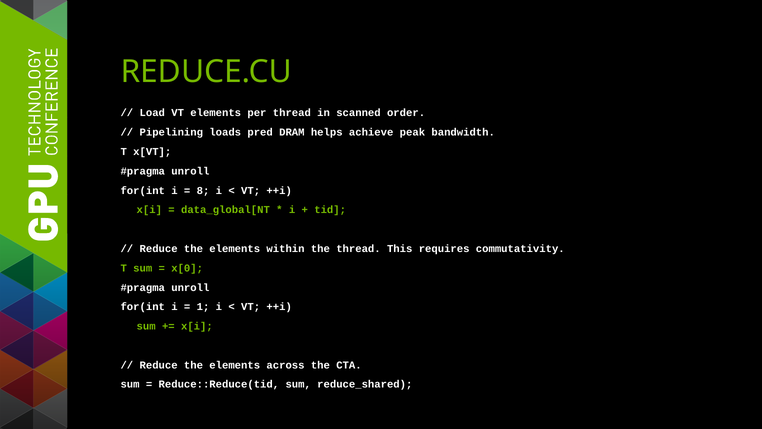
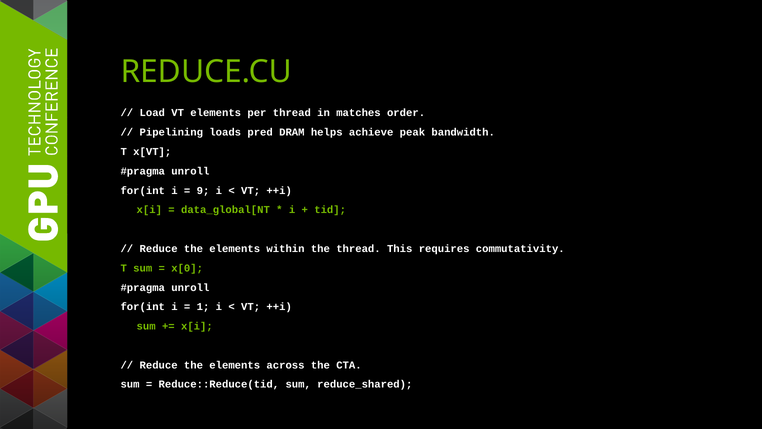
scanned: scanned -> matches
8: 8 -> 9
